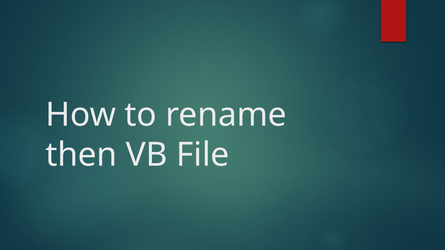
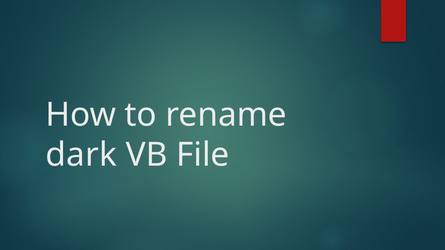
then: then -> dark
